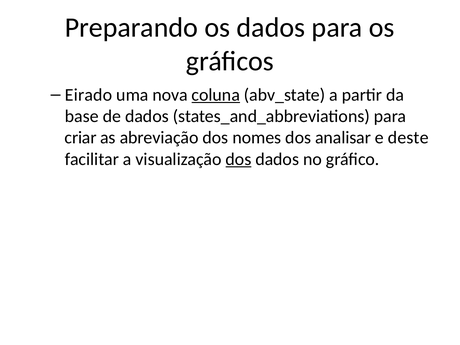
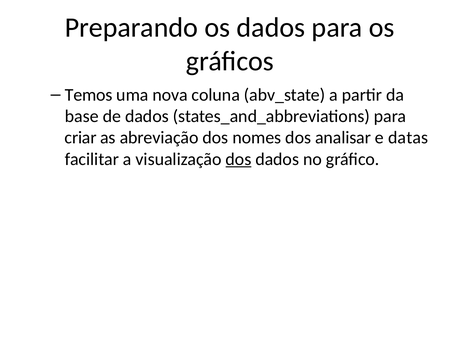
Eirado: Eirado -> Temos
coluna underline: present -> none
deste: deste -> datas
